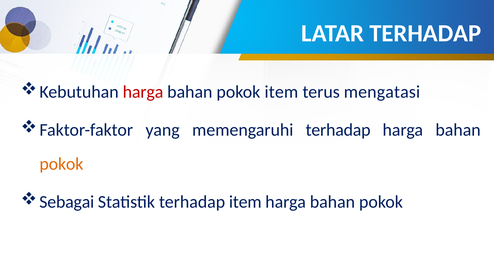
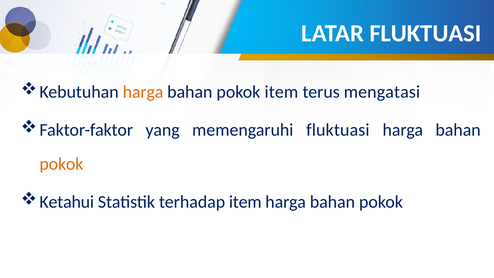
LATAR TERHADAP: TERHADAP -> FLUKTUASI
harga at (143, 92) colour: red -> orange
memengaruhi terhadap: terhadap -> fluktuasi
Sebagai: Sebagai -> Ketahui
